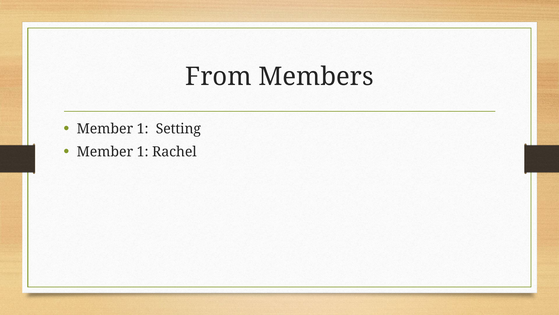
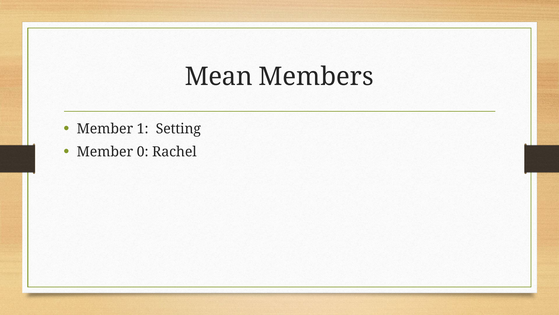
From: From -> Mean
1 at (143, 152): 1 -> 0
